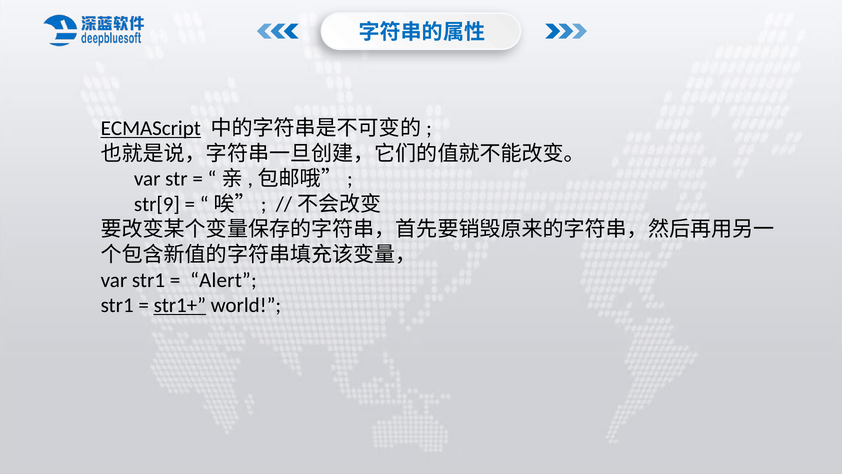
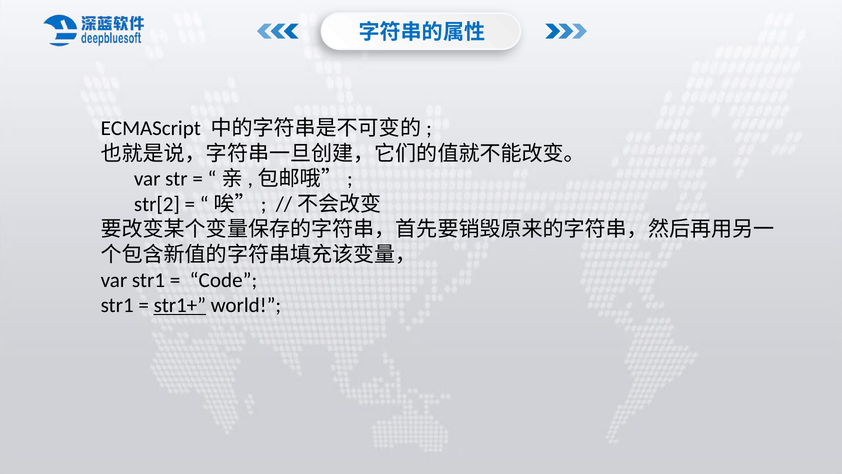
ECMAScript underline: present -> none
str[9: str[9 -> str[2
Alert: Alert -> Code
